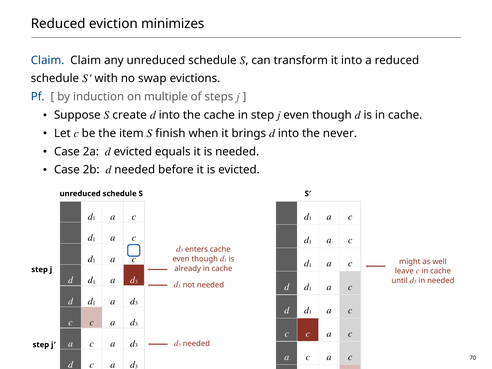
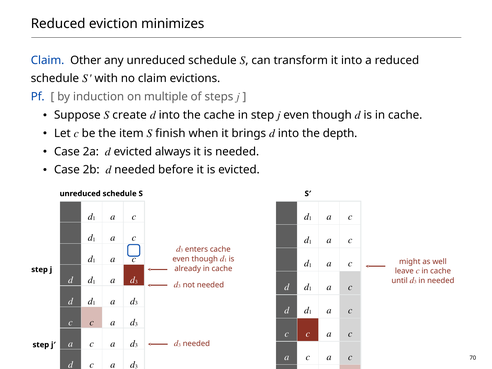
Claim Claim: Claim -> Other
no swap: swap -> claim
never: never -> depth
equals: equals -> always
